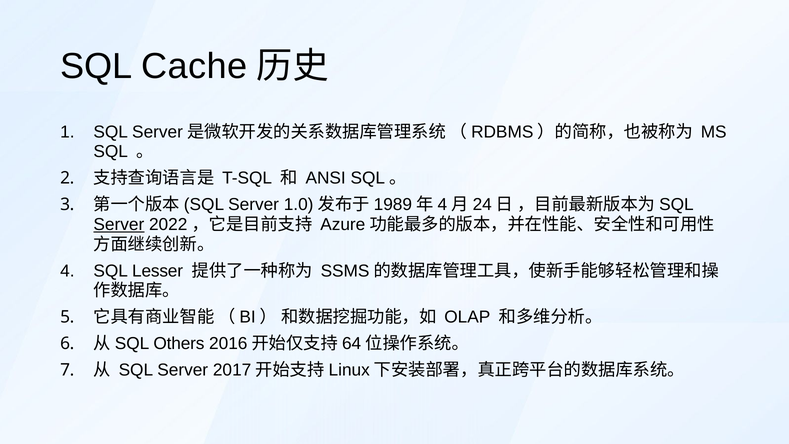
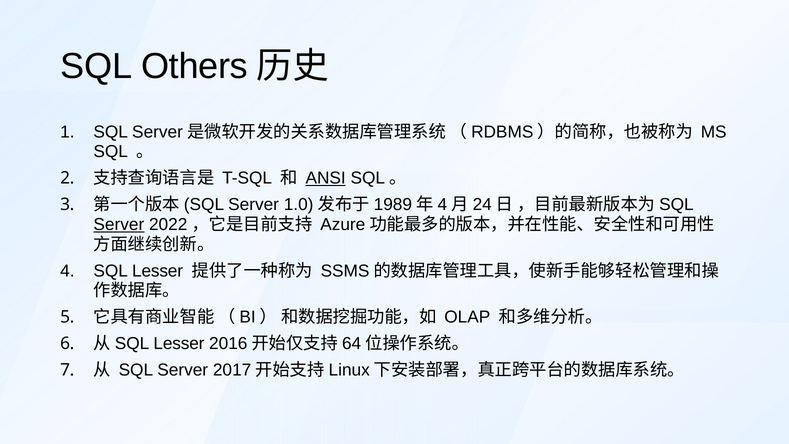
Cache: Cache -> Others
ANSI underline: none -> present
Others at (179, 344): Others -> Lesser
